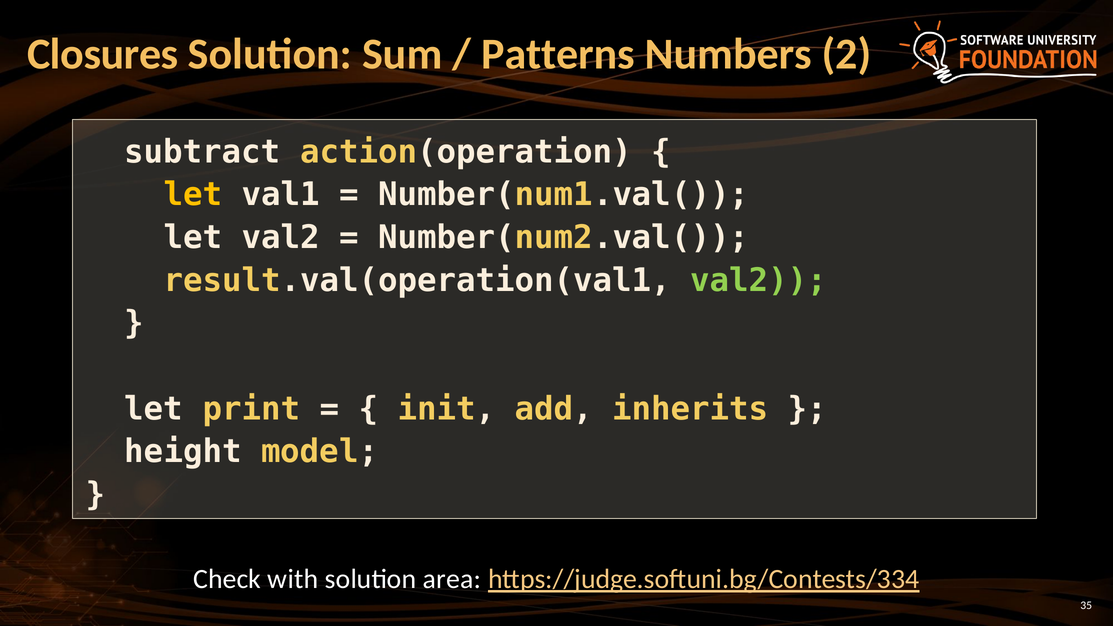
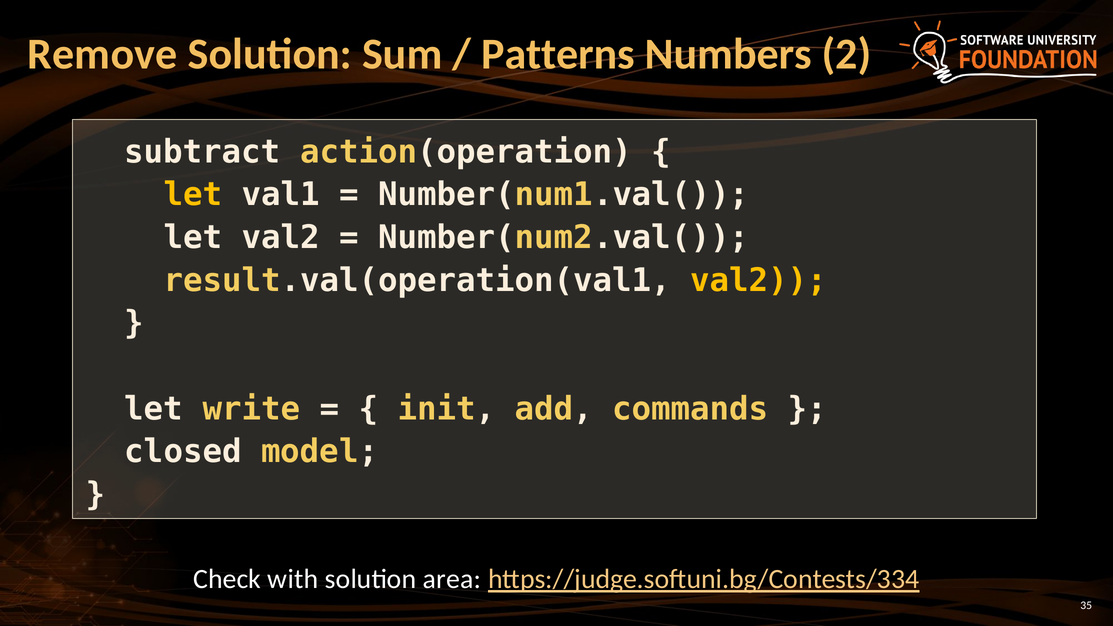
Closures: Closures -> Remove
val2 at (758, 280) colour: light green -> yellow
print: print -> write
inherits: inherits -> commands
height: height -> closed
